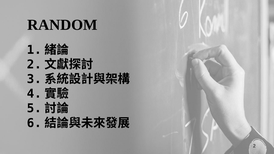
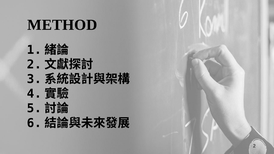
RANDOM: RANDOM -> METHOD
